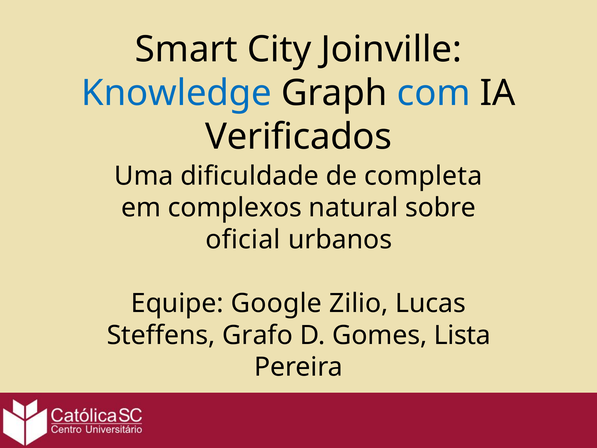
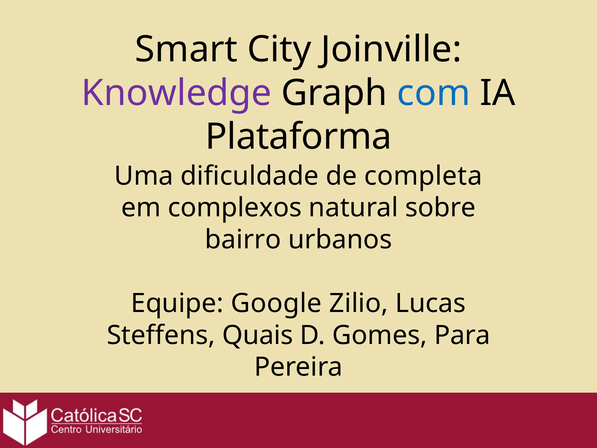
Knowledge colour: blue -> purple
Verificados: Verificados -> Plataforma
oficial: oficial -> bairro
Grafo: Grafo -> Quais
Lista: Lista -> Para
